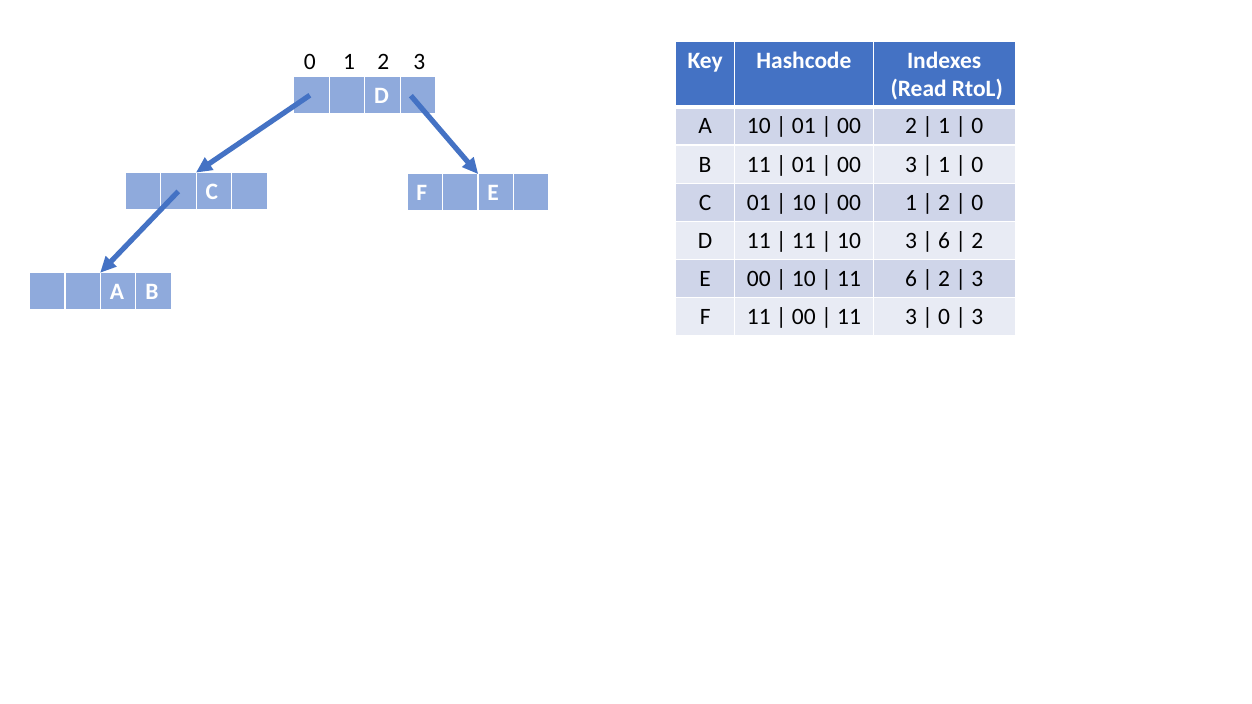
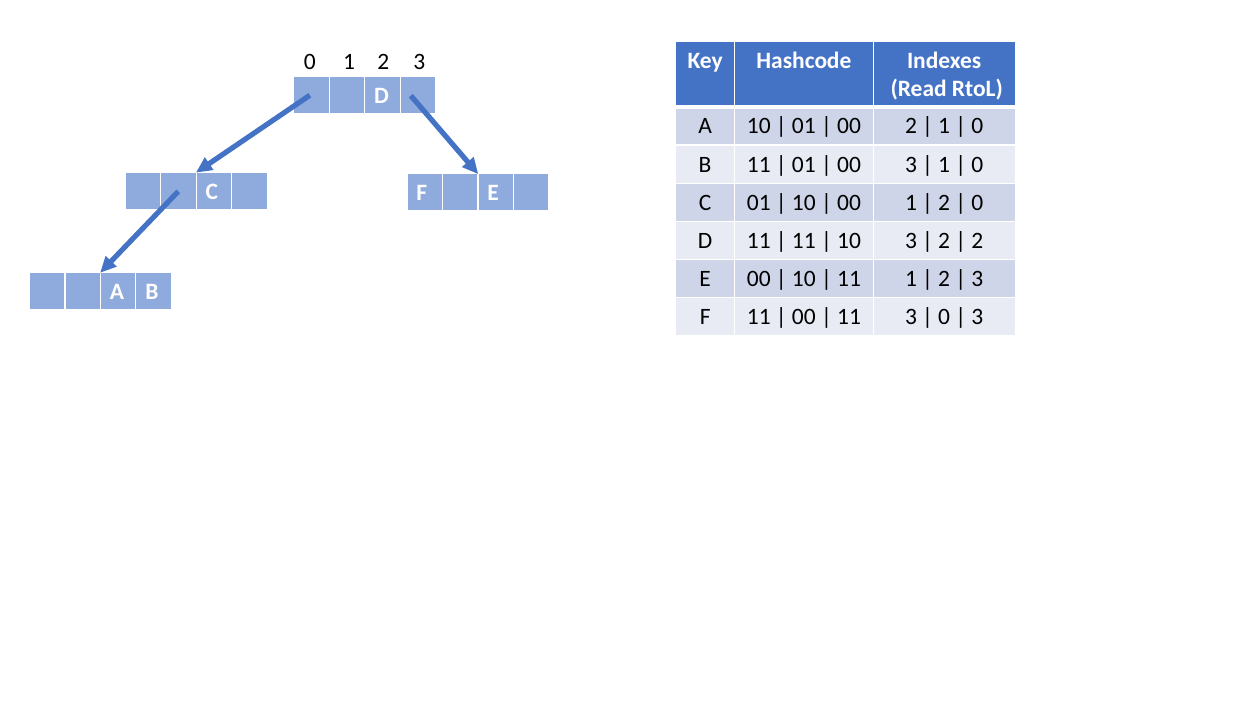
6 at (944, 241): 6 -> 2
11 6: 6 -> 1
